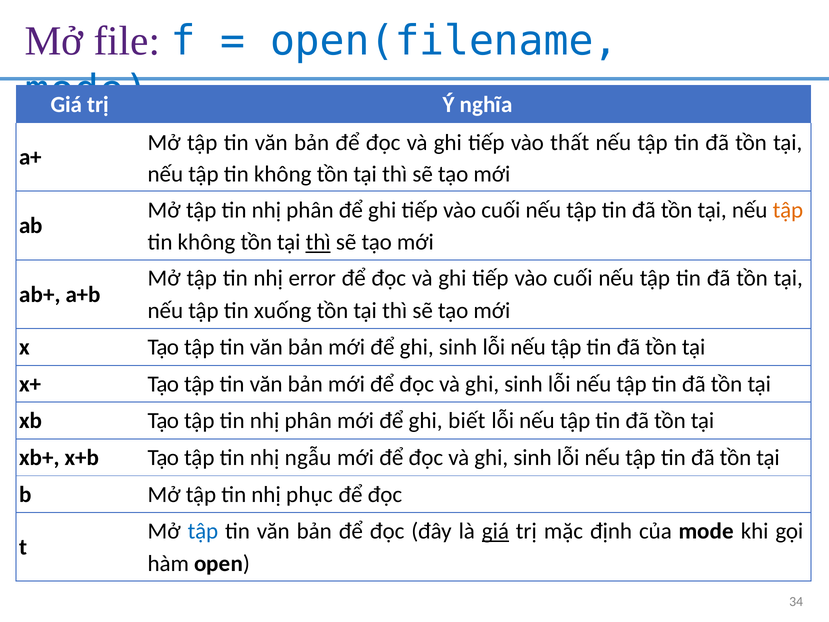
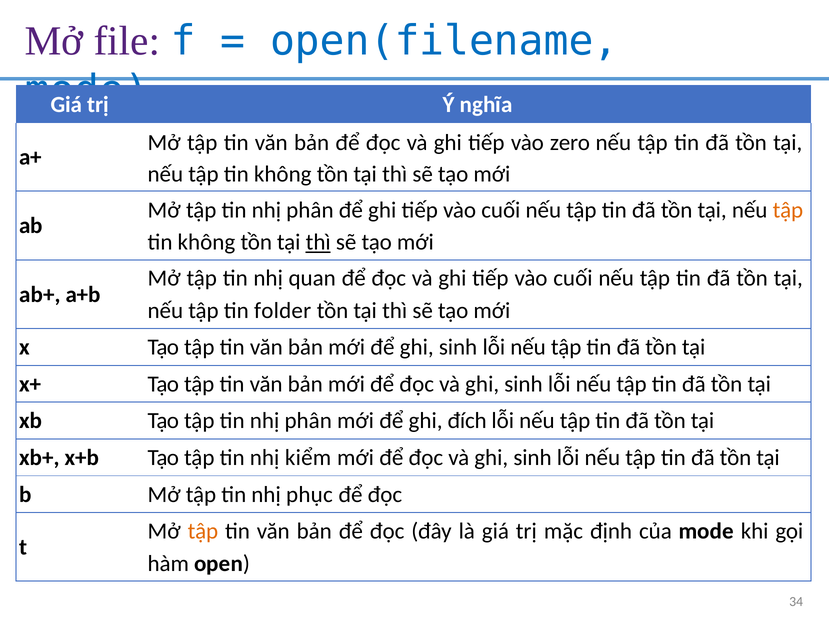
thất: thất -> zero
error: error -> quan
xuống: xuống -> folder
biết: biết -> đích
ngẫu: ngẫu -> kiểm
tập at (203, 531) colour: blue -> orange
giá at (495, 531) underline: present -> none
